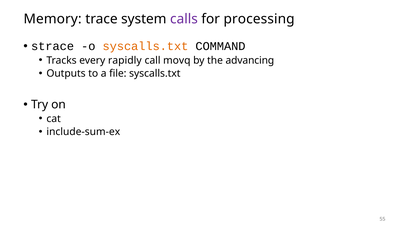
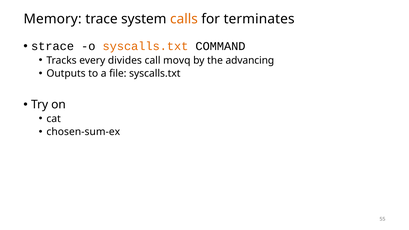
calls colour: purple -> orange
processing: processing -> terminates
rapidly: rapidly -> divides
include-sum-ex: include-sum-ex -> chosen-sum-ex
